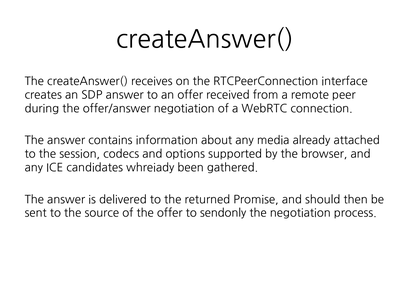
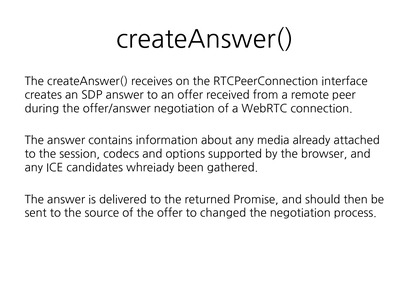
sendonly: sendonly -> changed
